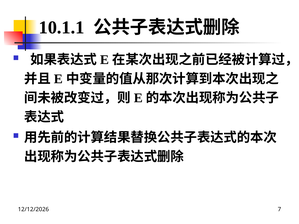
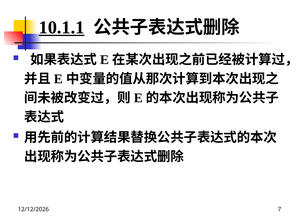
10.1.1 underline: none -> present
